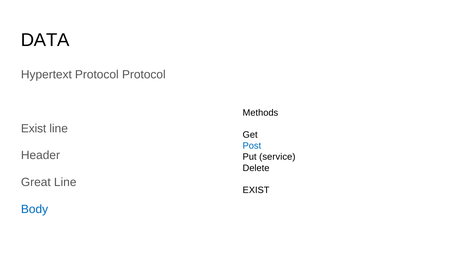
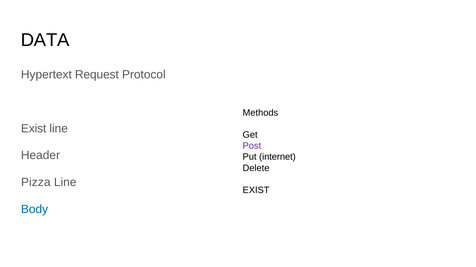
Hypertext Protocol: Protocol -> Request
Post colour: blue -> purple
service: service -> internet
Great: Great -> Pizza
